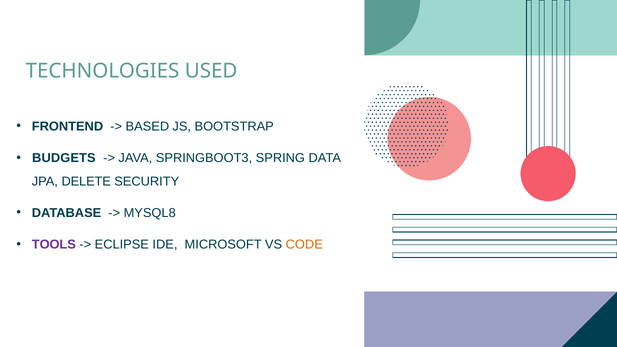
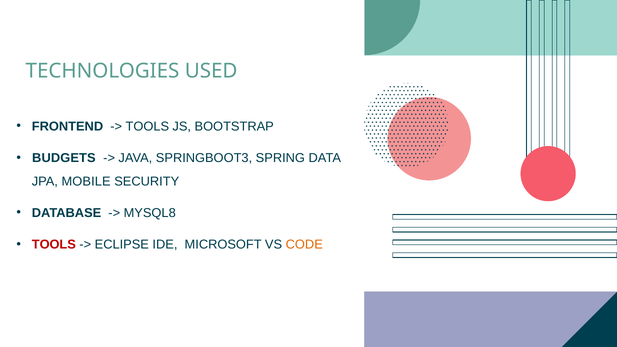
BASED at (147, 127): BASED -> TOOLS
DELETE: DELETE -> MOBILE
TOOLS at (54, 245) colour: purple -> red
